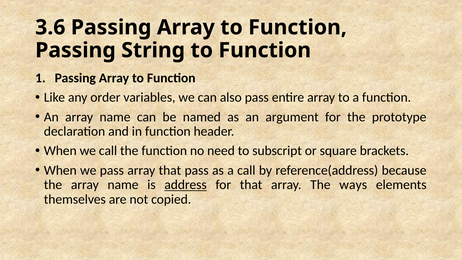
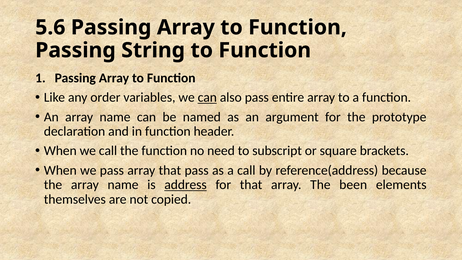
3.6: 3.6 -> 5.6
can at (207, 97) underline: none -> present
ways: ways -> been
